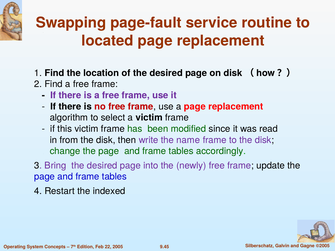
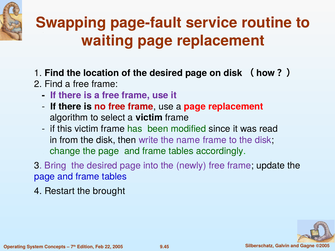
located: located -> waiting
indexed: indexed -> brought
